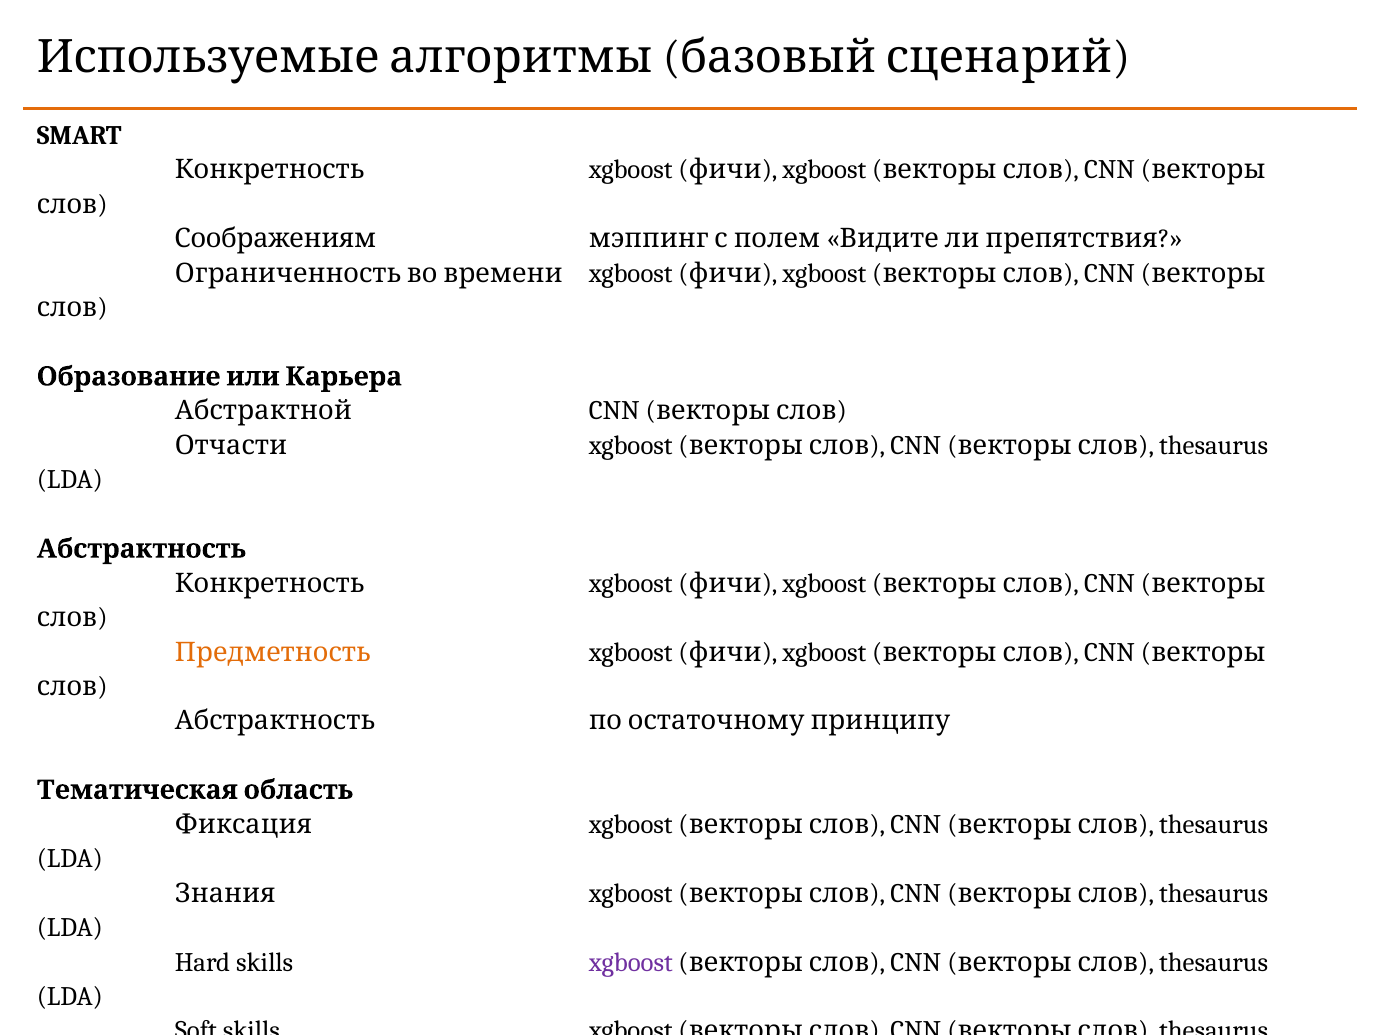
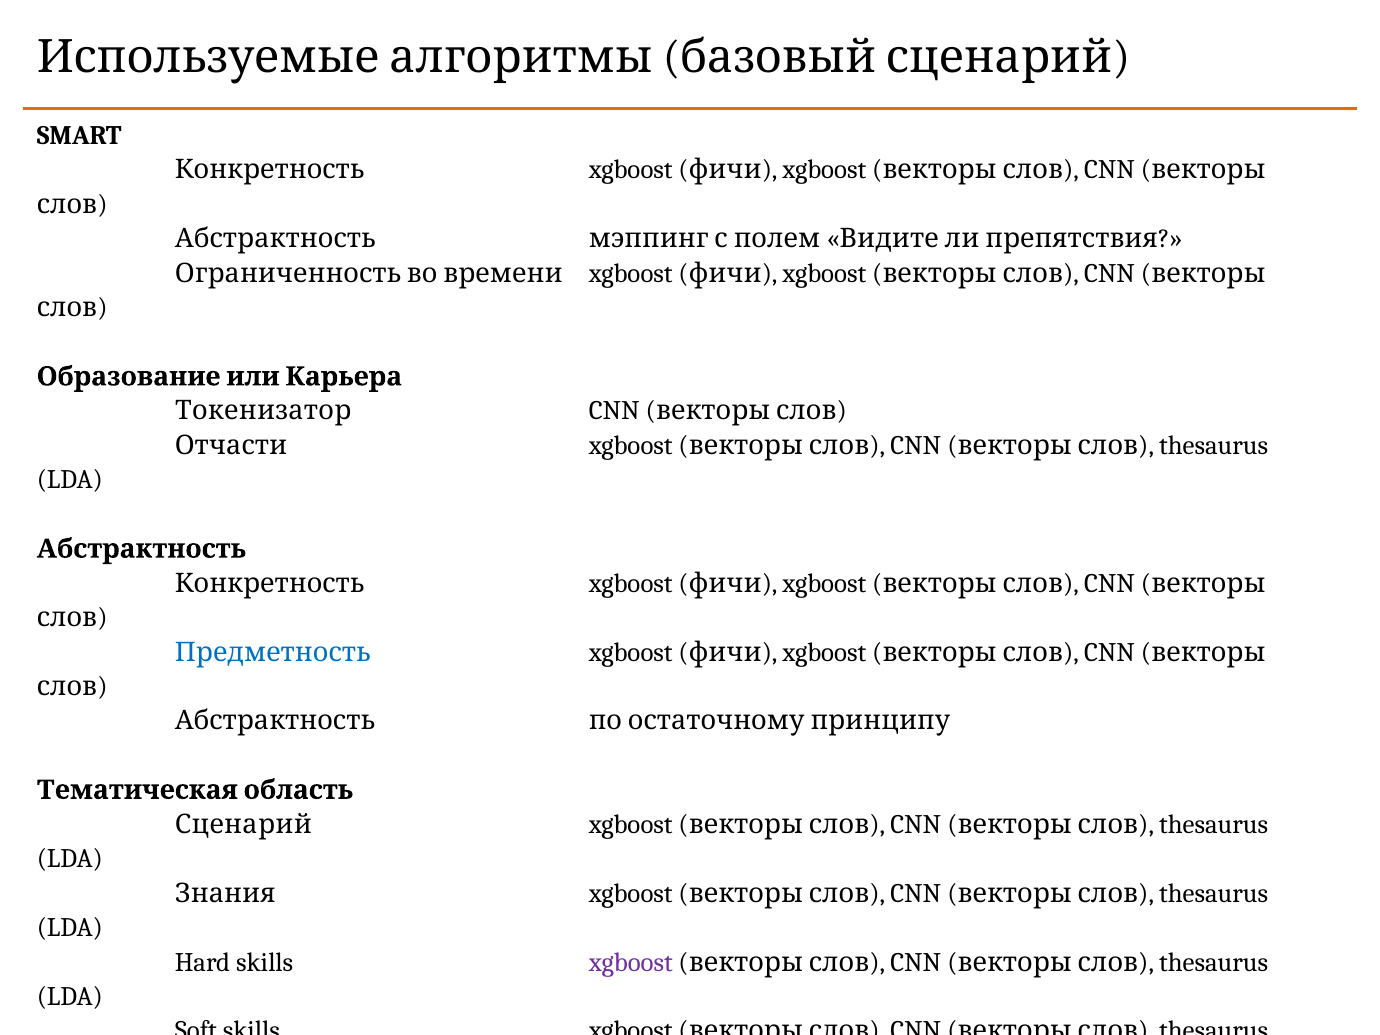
Соображениям at (275, 239): Соображениям -> Абстрактность
Абстрактной: Абстрактной -> Токенизатор
Предметность colour: orange -> blue
Фиксация at (243, 824): Фиксация -> Сценарий
